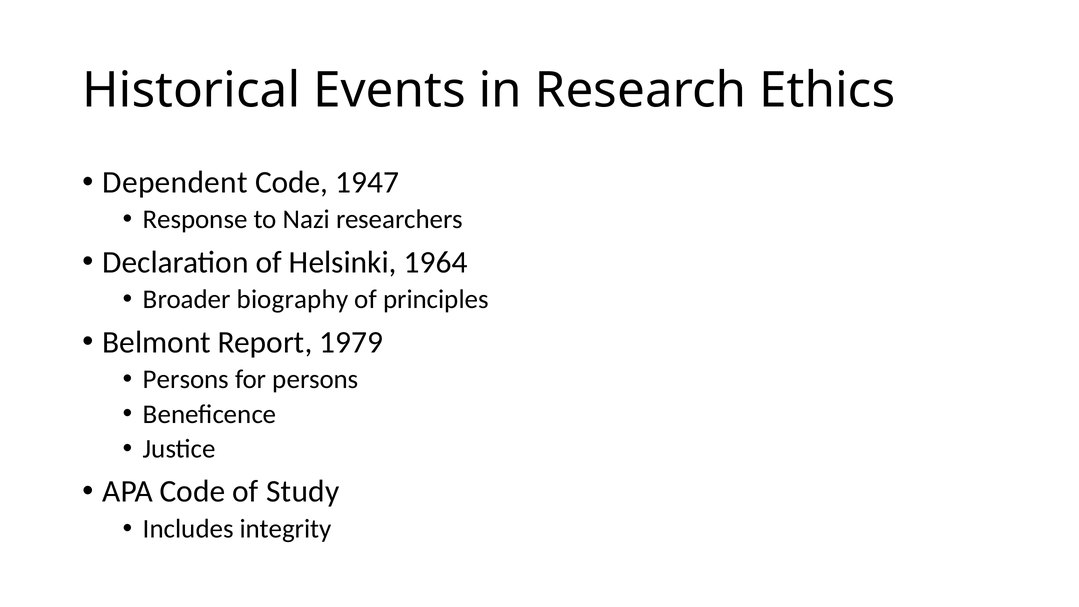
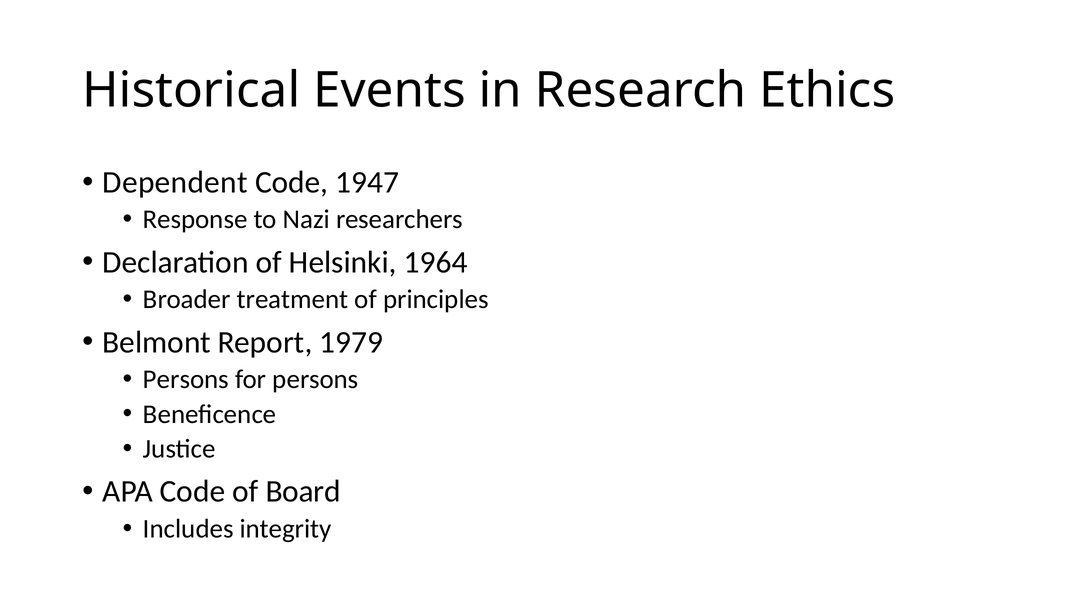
biography: biography -> treatment
Study: Study -> Board
